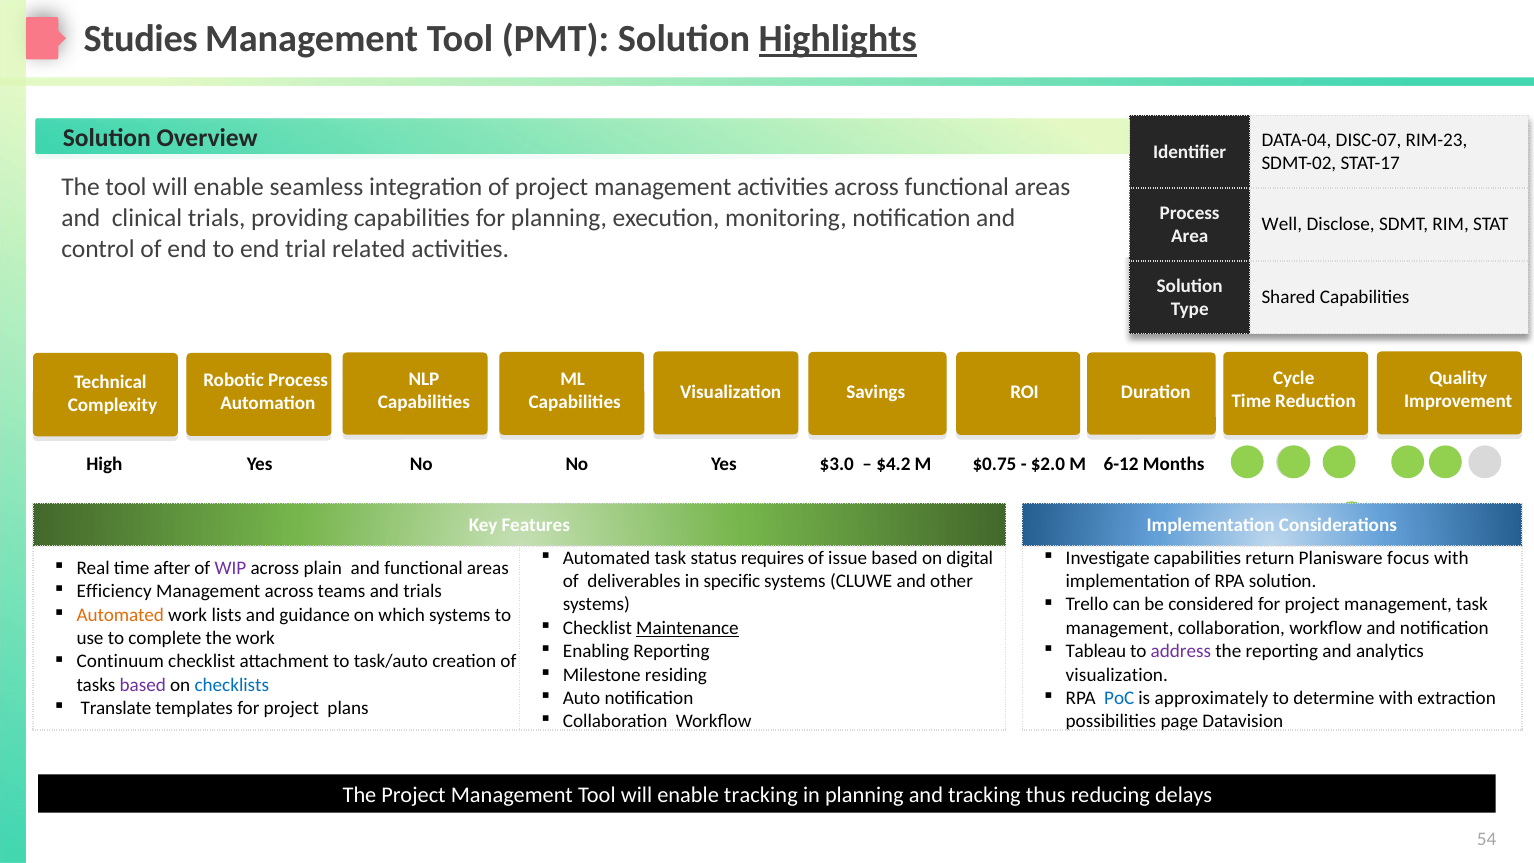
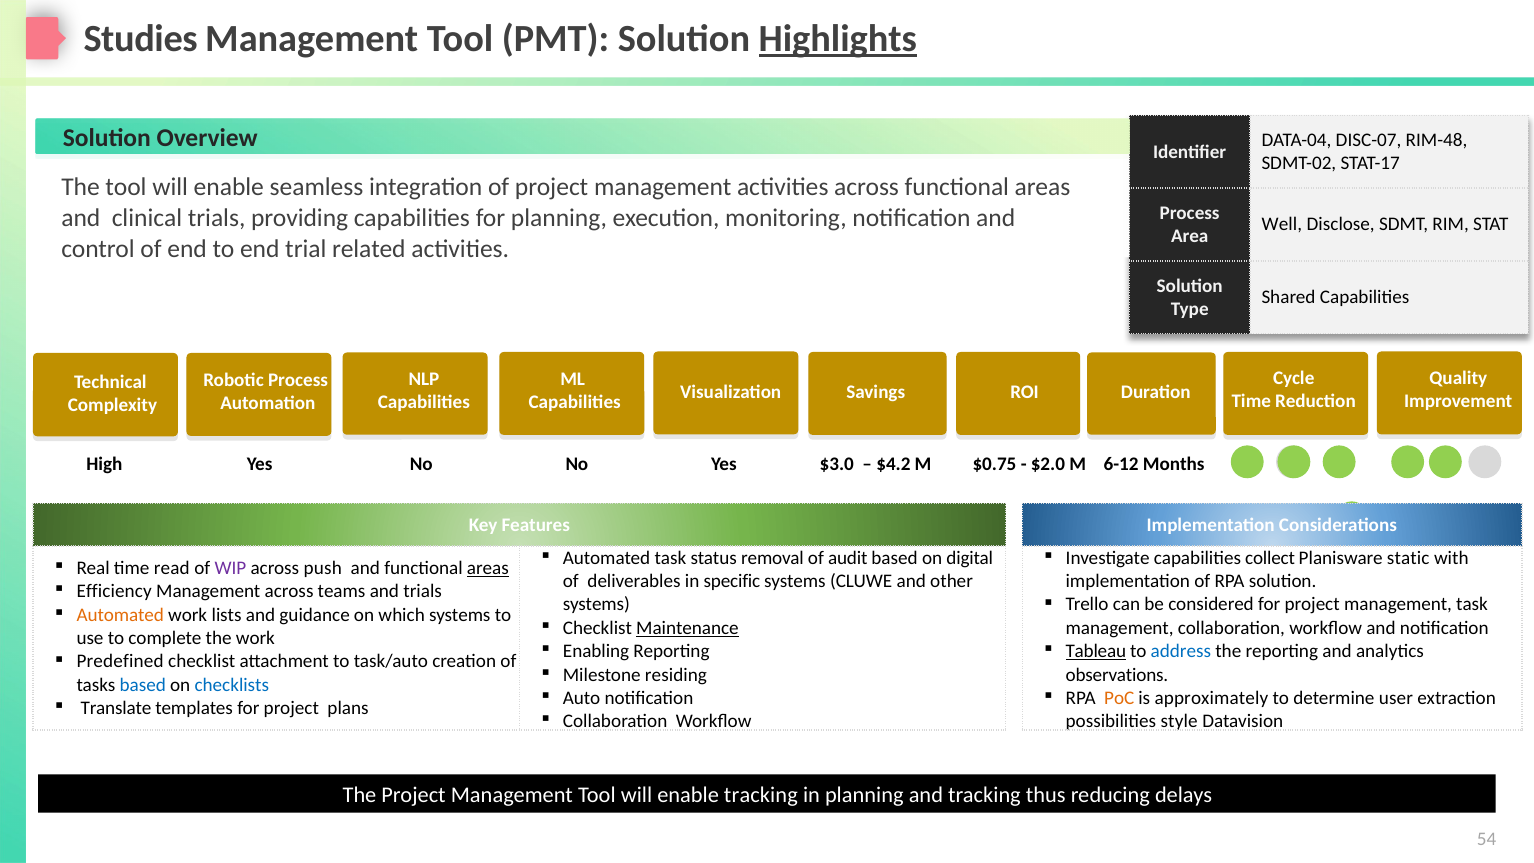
RIM-23: RIM-23 -> RIM-48
requires: requires -> removal
issue: issue -> audit
return: return -> collect
focus: focus -> static
after: after -> read
plain: plain -> push
areas at (488, 568) underline: none -> present
Tableau underline: none -> present
address colour: purple -> blue
Continuum: Continuum -> Predefined
visualization at (1117, 675): visualization -> observations
based at (143, 685) colour: purple -> blue
PoC colour: blue -> orange
determine with: with -> user
page: page -> style
